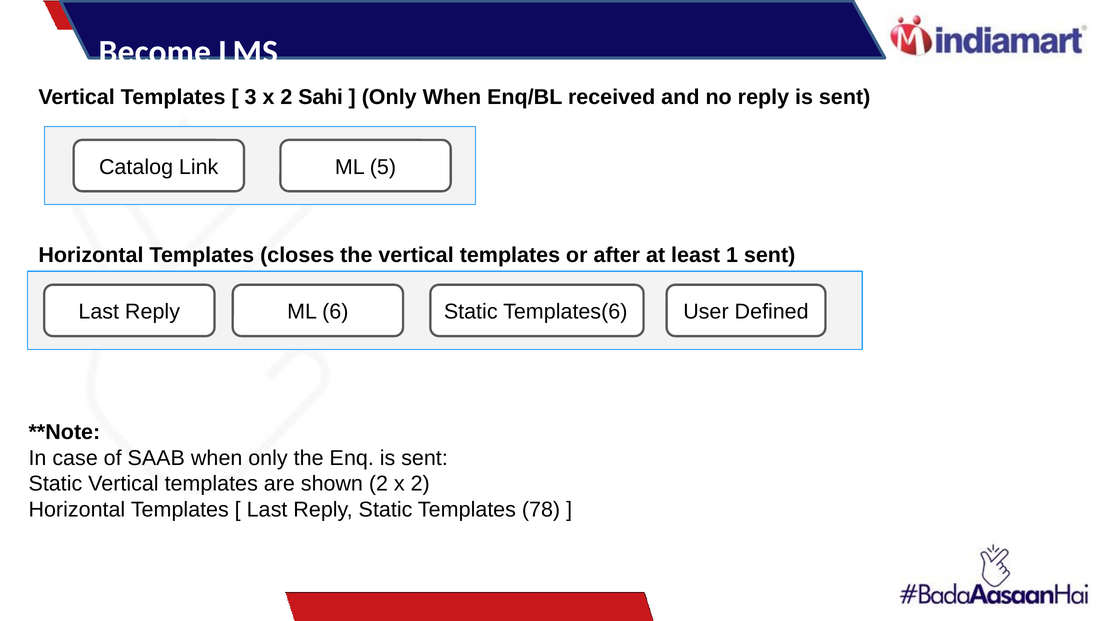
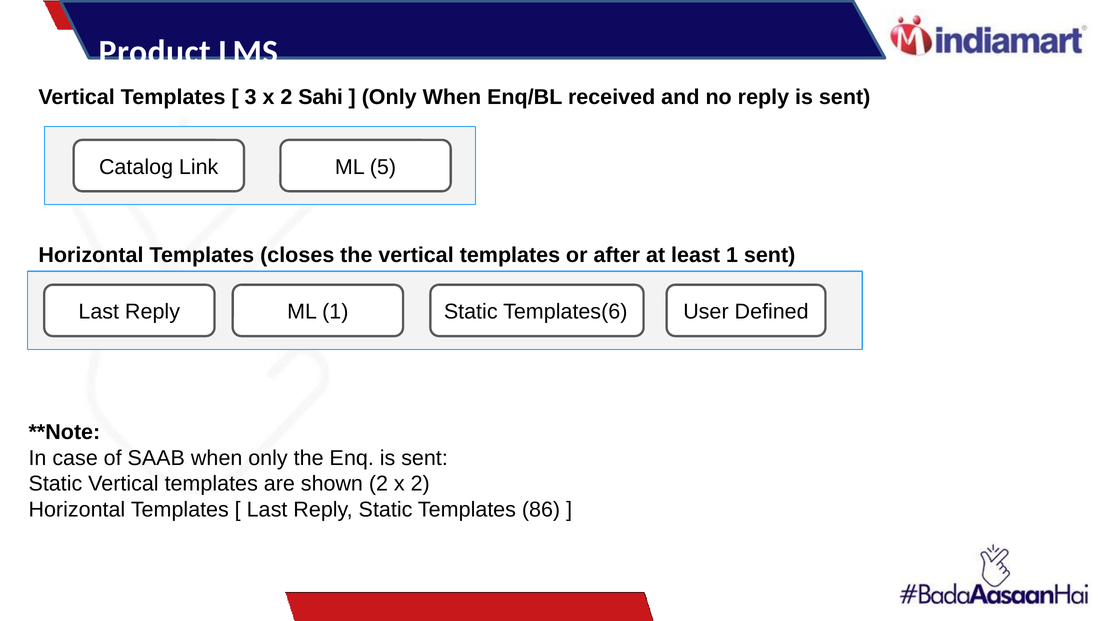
Become: Become -> Product
ML 6: 6 -> 1
78: 78 -> 86
